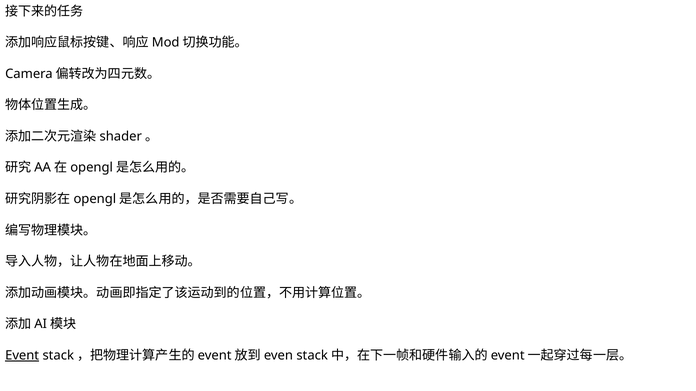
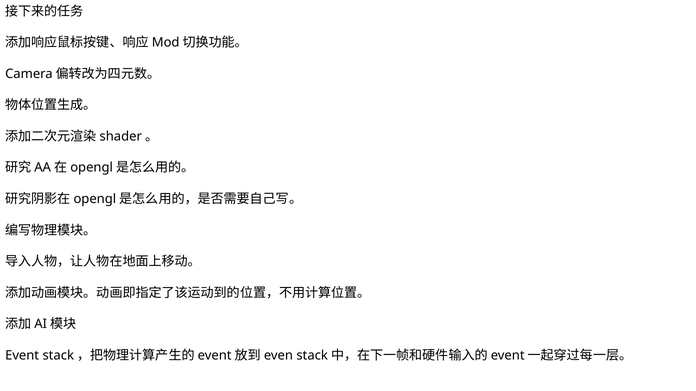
Event underline: present -> none
